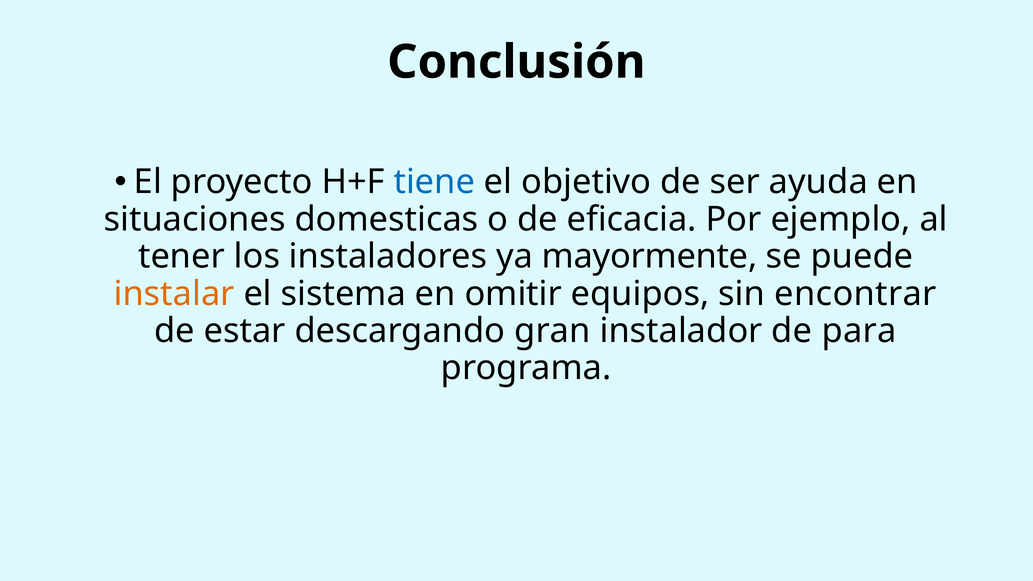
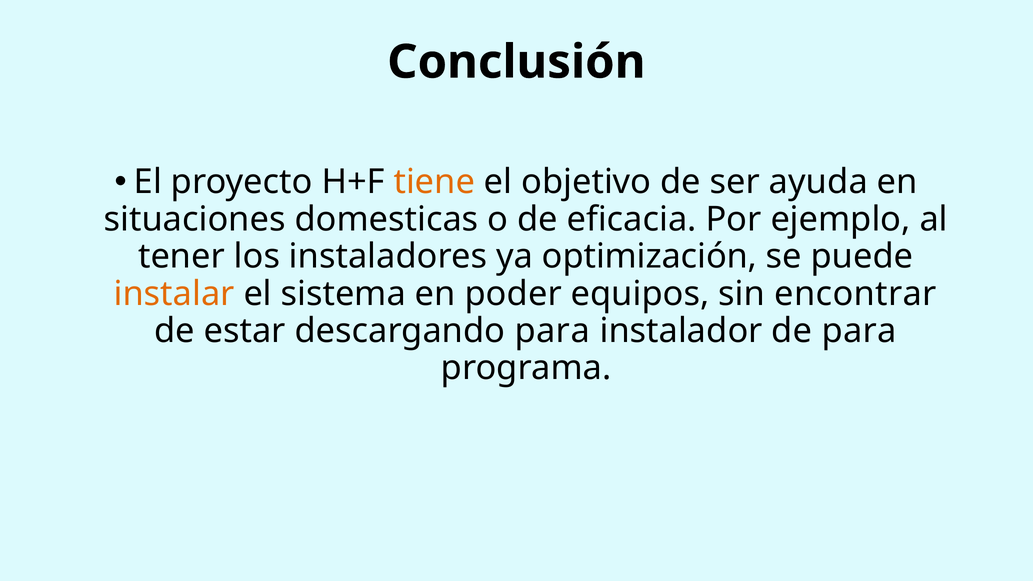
tiene colour: blue -> orange
mayormente: mayormente -> optimización
omitir: omitir -> poder
descargando gran: gran -> para
